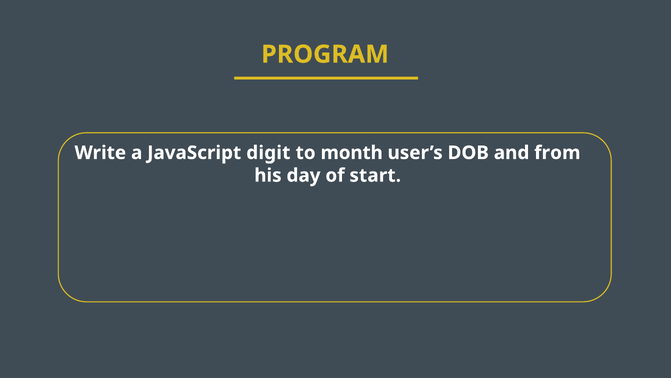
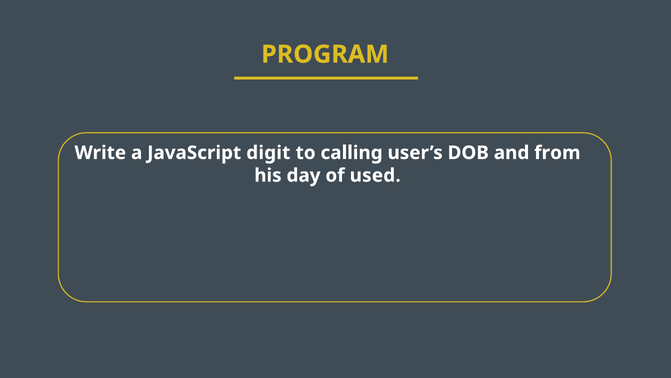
month: month -> calling
start: start -> used
